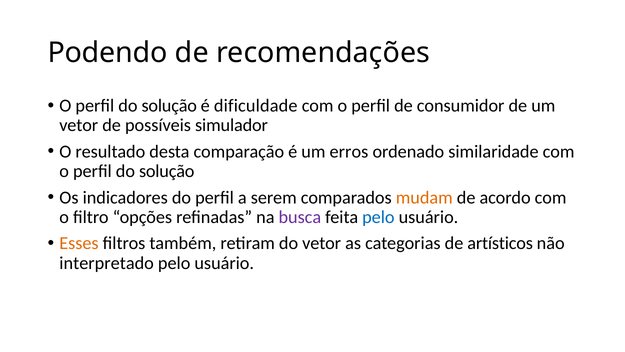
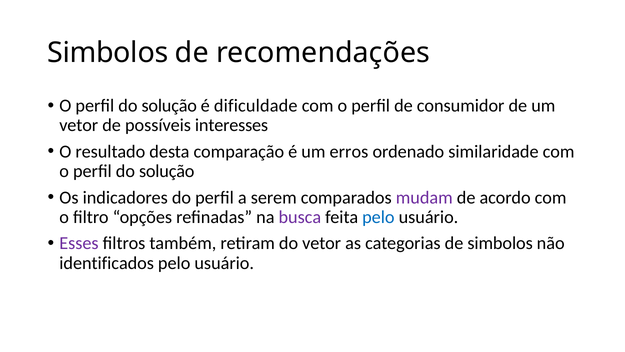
Podendo at (108, 53): Podendo -> Simbolos
simulador: simulador -> interesses
mudam colour: orange -> purple
Esses colour: orange -> purple
de artísticos: artísticos -> simbolos
interpretado: interpretado -> identificados
